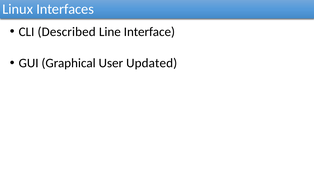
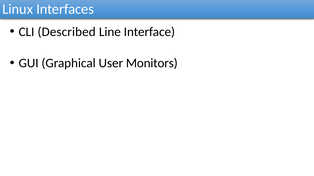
Updated: Updated -> Monitors
